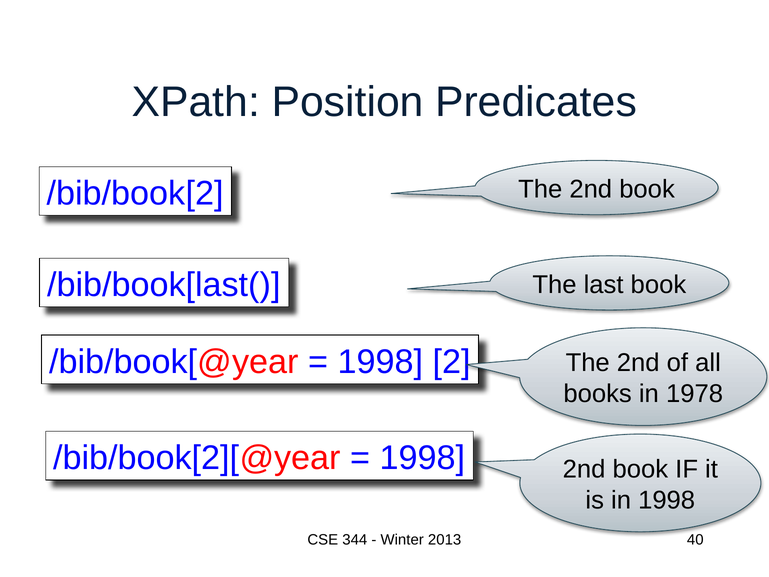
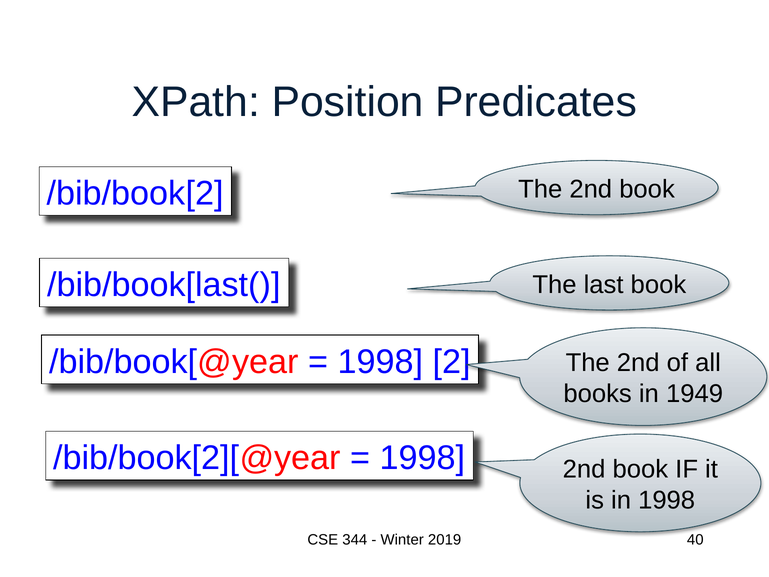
1978: 1978 -> 1949
2013: 2013 -> 2019
